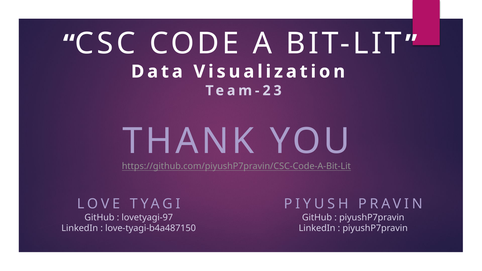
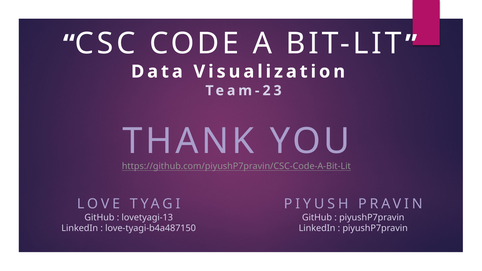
lovetyagi-97: lovetyagi-97 -> lovetyagi-13
